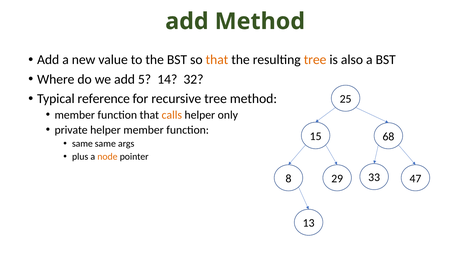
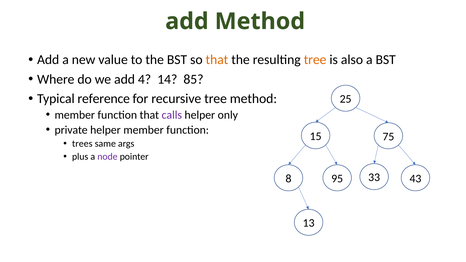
5: 5 -> 4
32: 32 -> 85
calls colour: orange -> purple
68: 68 -> 75
same at (82, 144): same -> trees
node colour: orange -> purple
29: 29 -> 95
47: 47 -> 43
